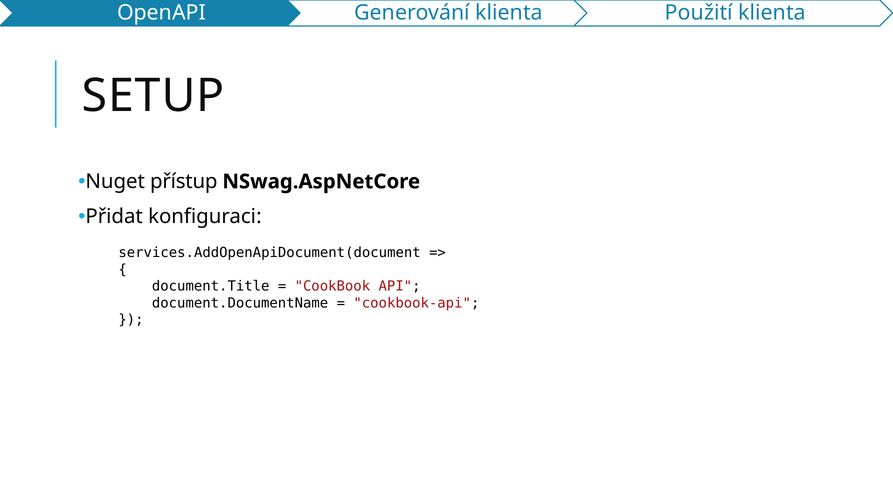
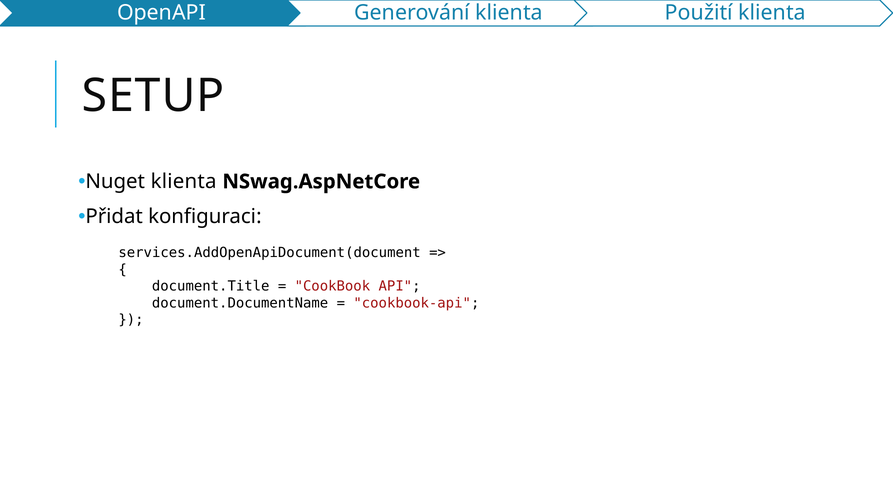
Nuget přístup: přístup -> klienta
